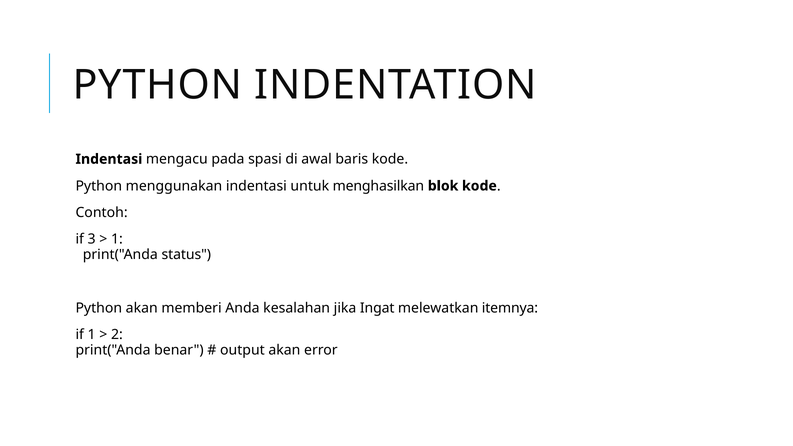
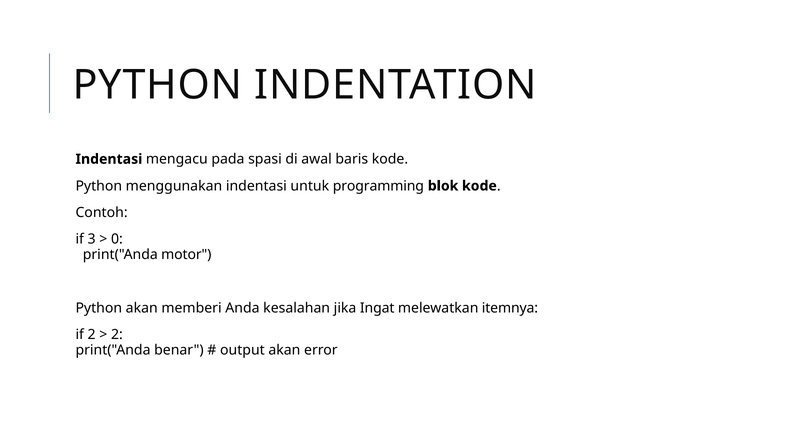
menghasilkan: menghasilkan -> programming
1 at (117, 239): 1 -> 0
status: status -> motor
if 1: 1 -> 2
